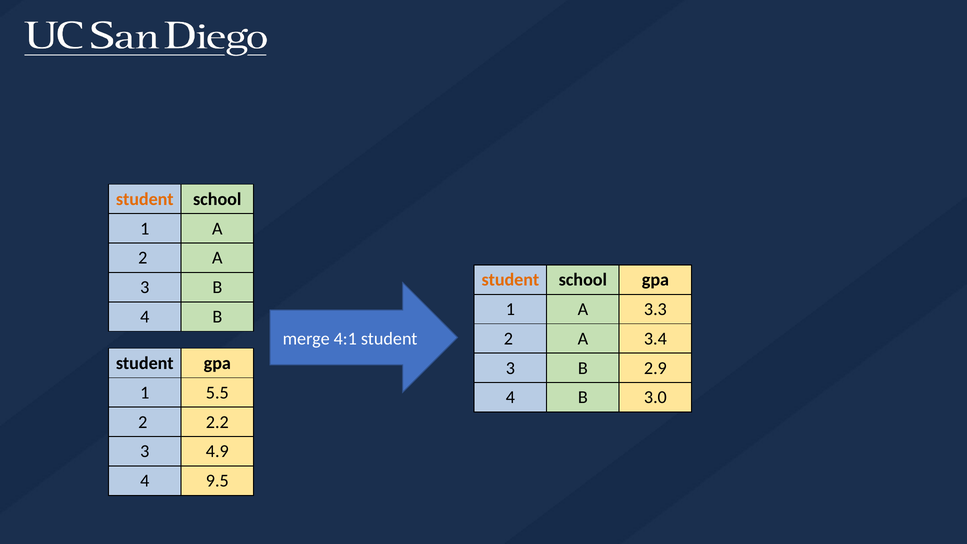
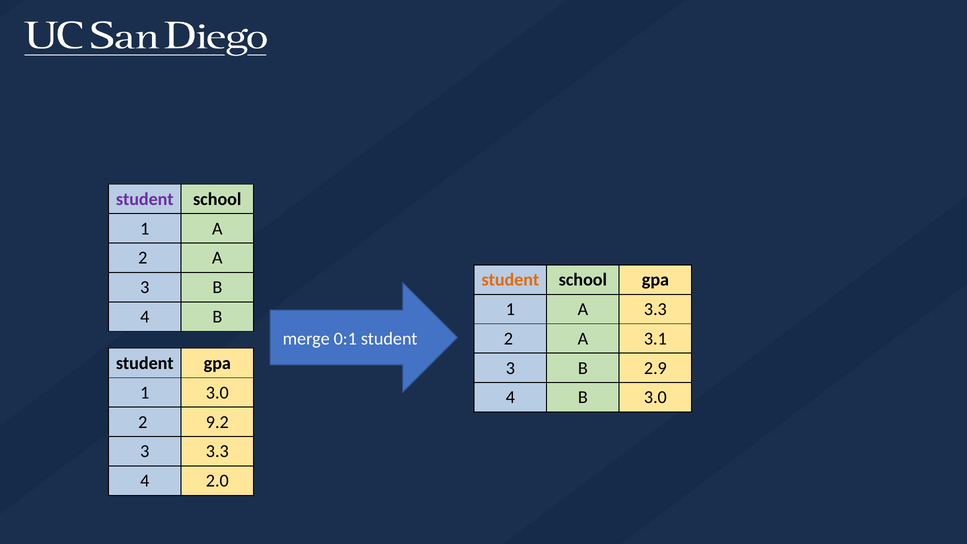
student at (145, 199) colour: orange -> purple
3.4: 3.4 -> 3.1
4:1: 4:1 -> 0:1
1 5.5: 5.5 -> 3.0
2.2: 2.2 -> 9.2
3 4.9: 4.9 -> 3.3
9.5: 9.5 -> 2.0
